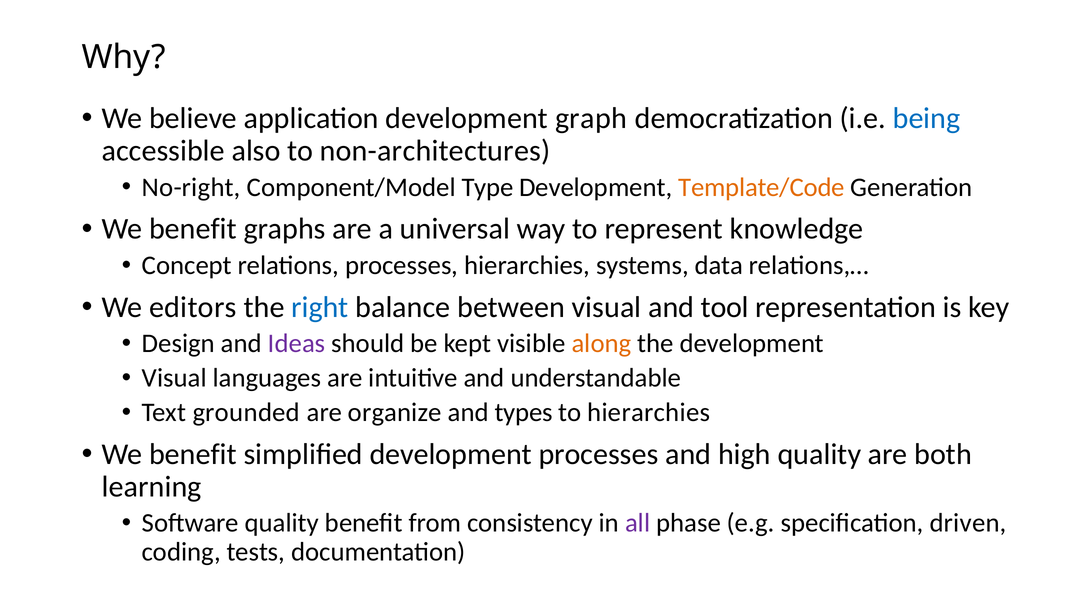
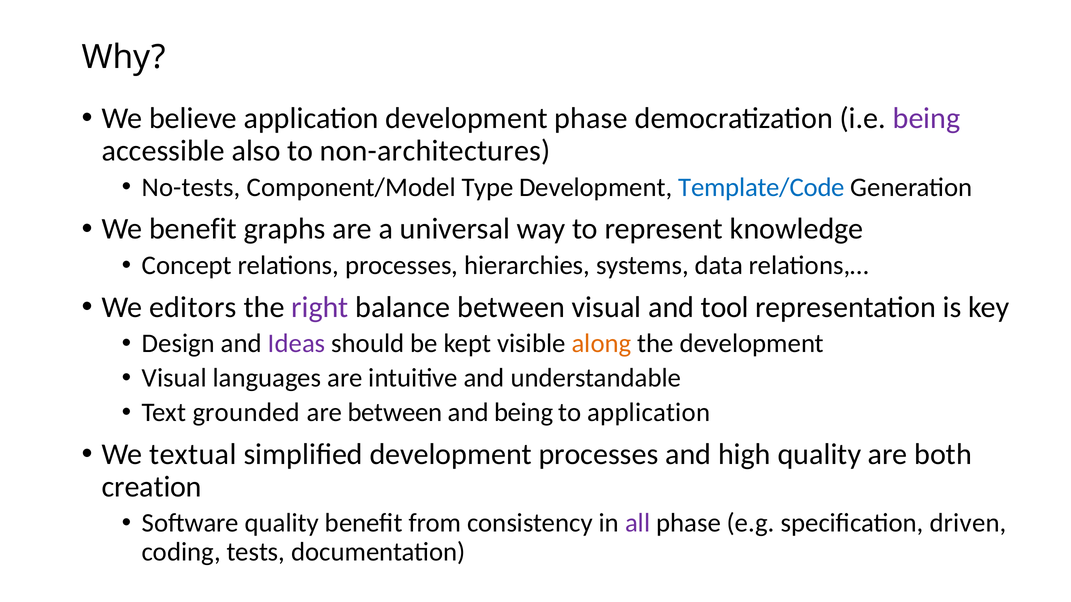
development graph: graph -> phase
being at (927, 118) colour: blue -> purple
No-right: No-right -> No-tests
Template/Code colour: orange -> blue
right colour: blue -> purple
are organize: organize -> between
and types: types -> being
to hierarchies: hierarchies -> application
benefit at (193, 455): benefit -> textual
learning: learning -> creation
